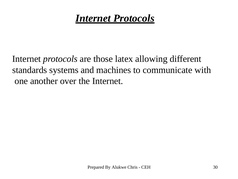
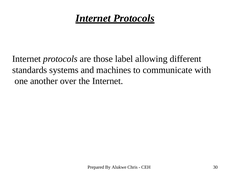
latex: latex -> label
